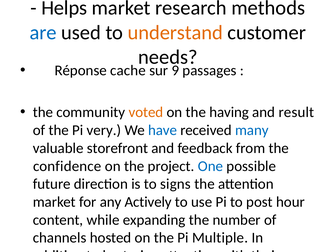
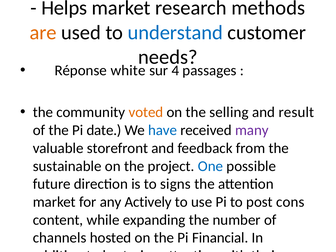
are at (43, 33) colour: blue -> orange
understand at (175, 33) colour: orange -> blue
cache: cache -> white
9: 9 -> 4
having: having -> selling
Pi very: very -> date
many colour: blue -> purple
confidence: confidence -> sustainable
hour: hour -> cons
Multiple: Multiple -> Financial
